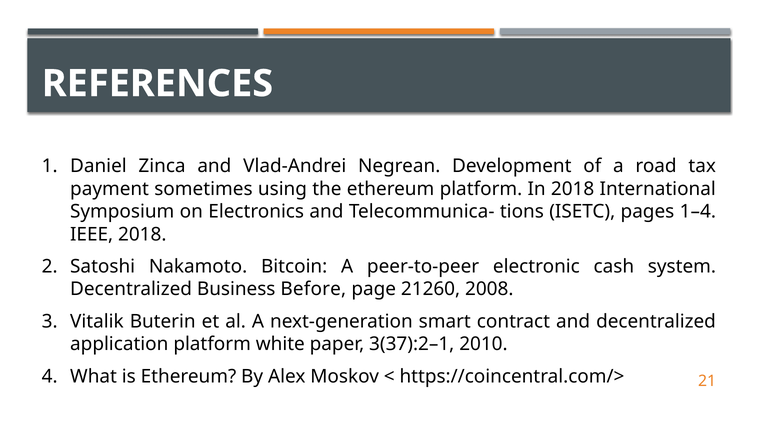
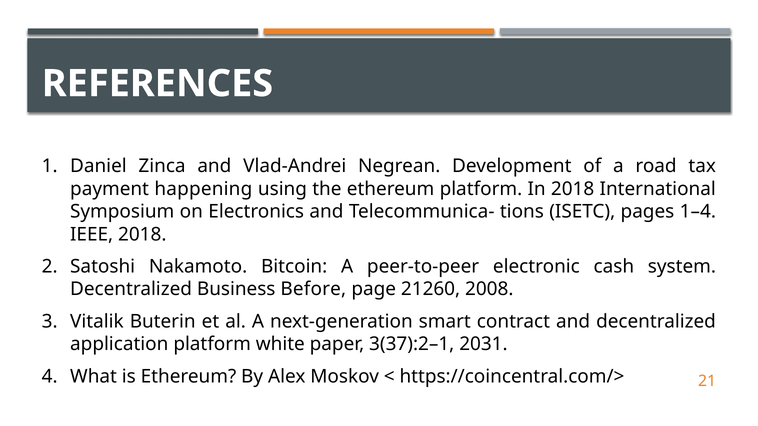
sometimes: sometimes -> happening
2010: 2010 -> 2031
